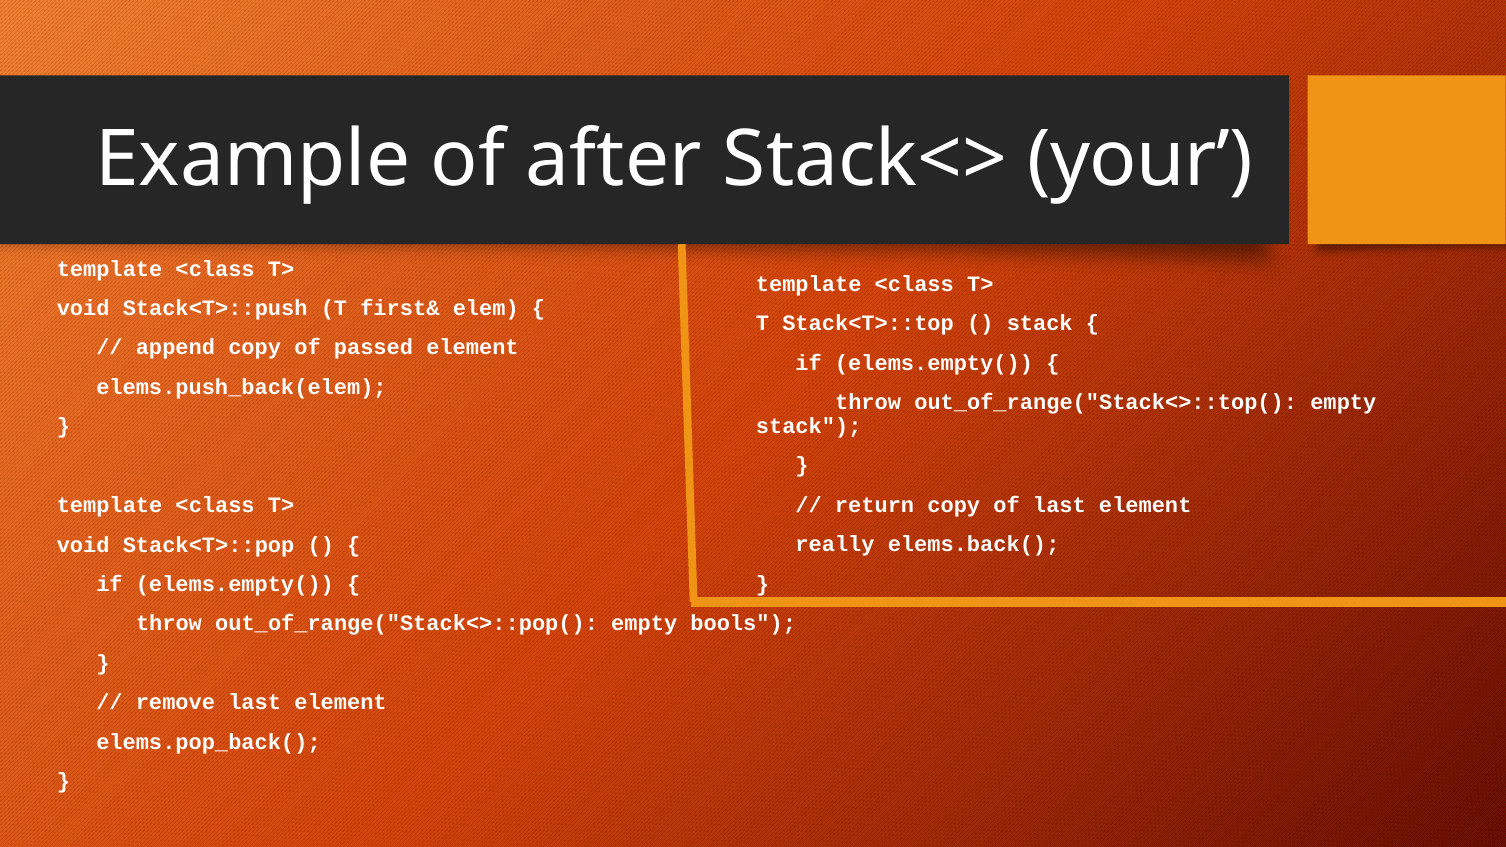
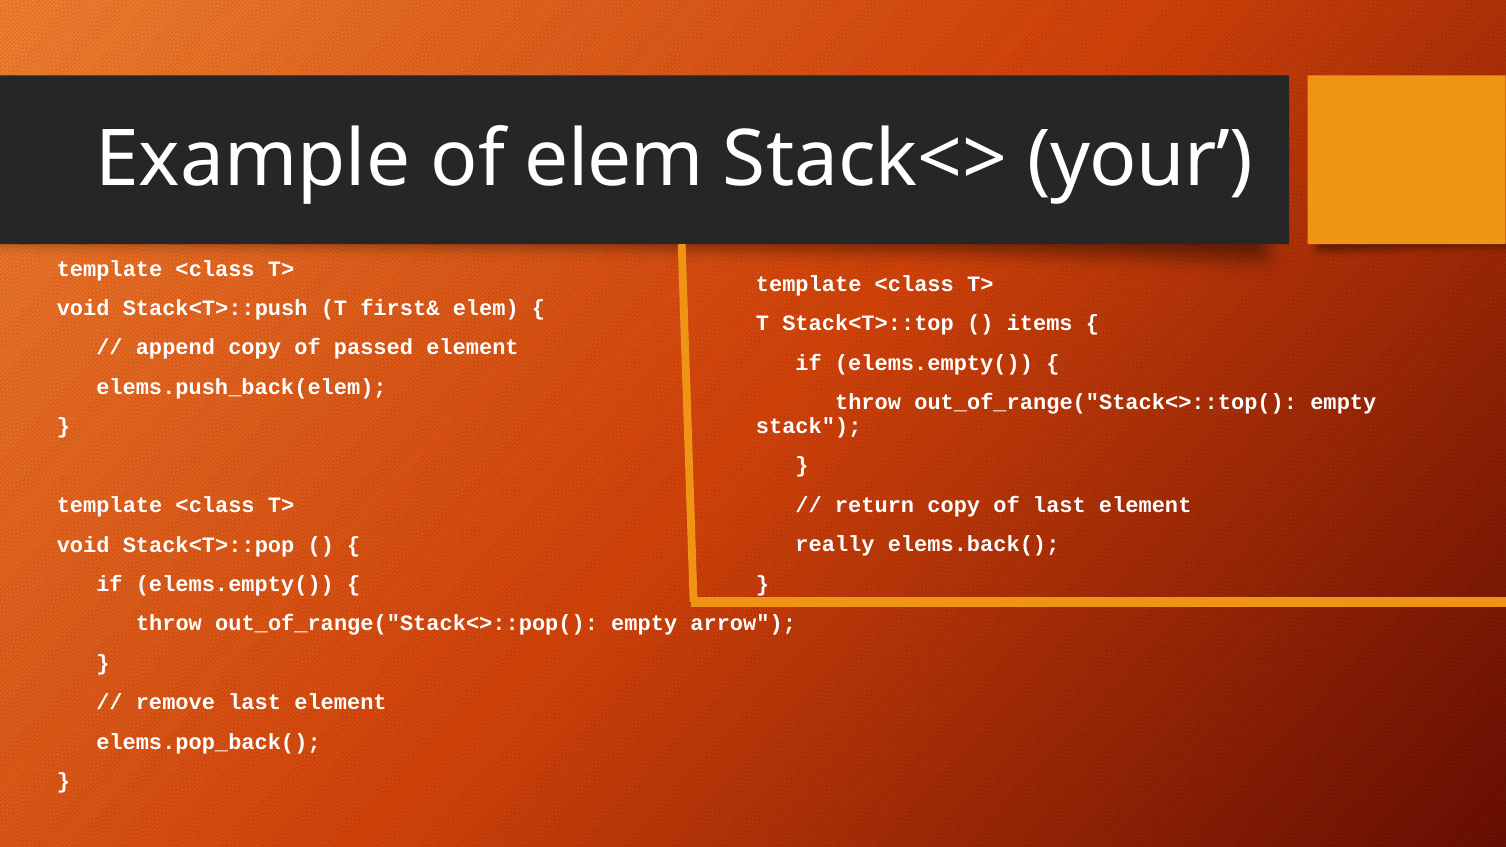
of after: after -> elem
stack at (1040, 324): stack -> items
bools: bools -> arrow
